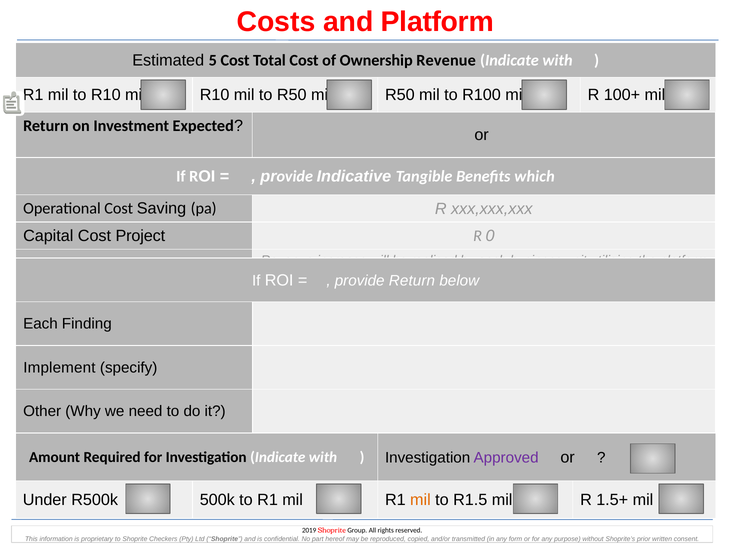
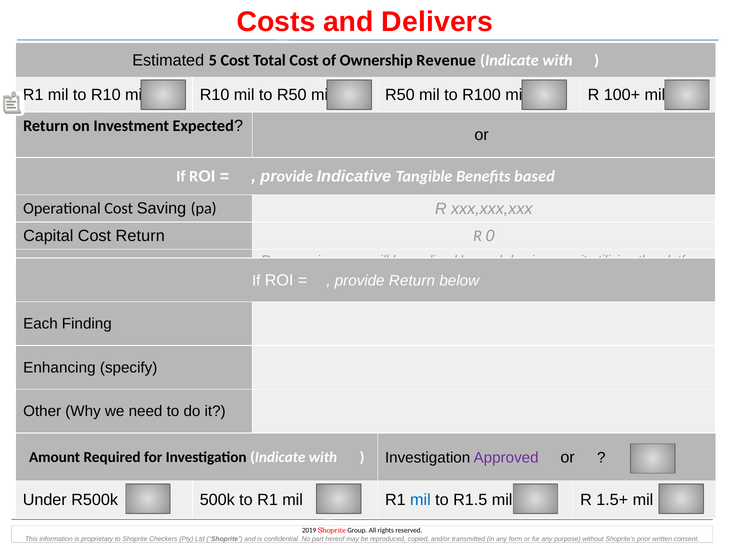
and Platform: Platform -> Delivers
which: which -> based
Cost Project: Project -> Return
Implement: Implement -> Enhancing
mil at (420, 499) colour: orange -> blue
